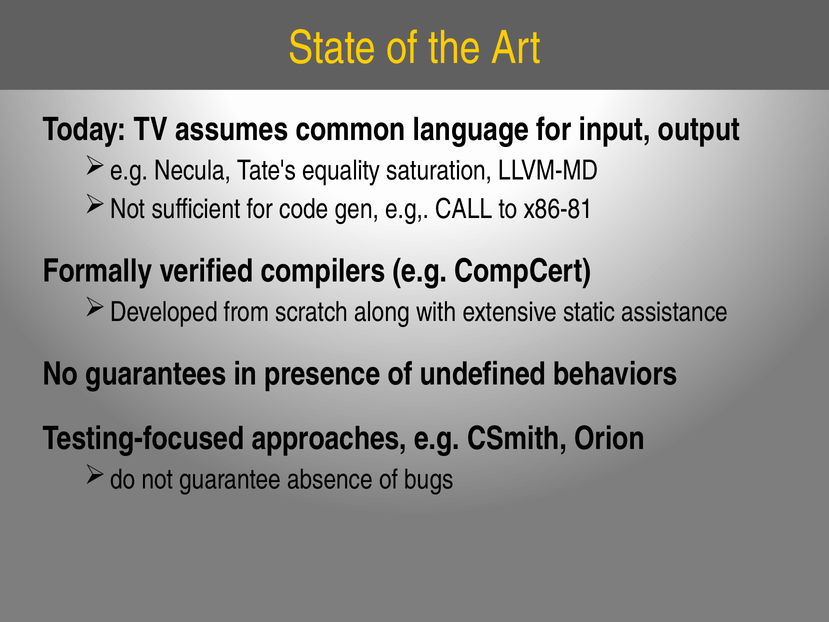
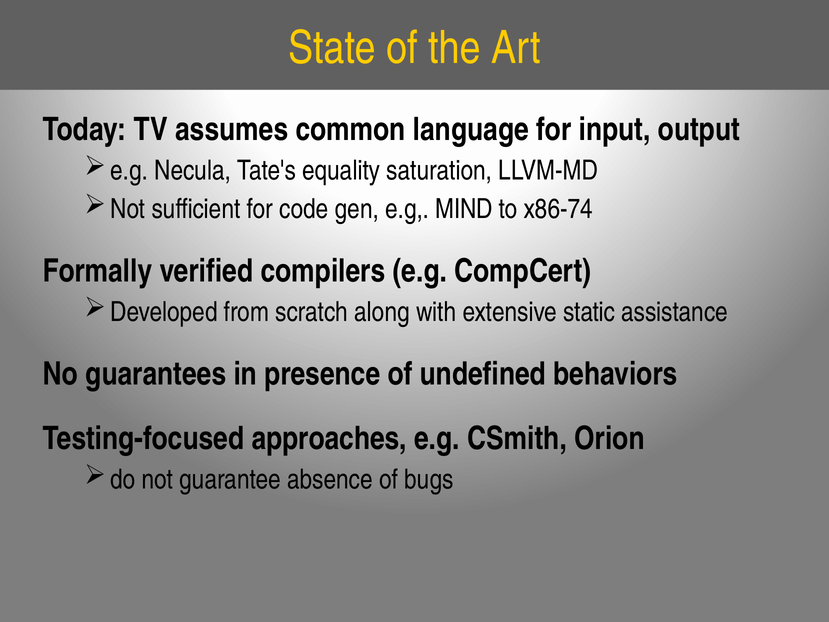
CALL: CALL -> MIND
x86-81: x86-81 -> x86-74
